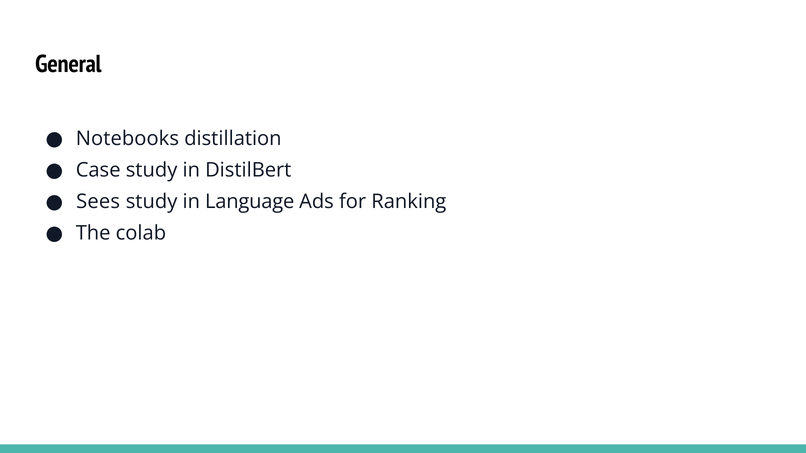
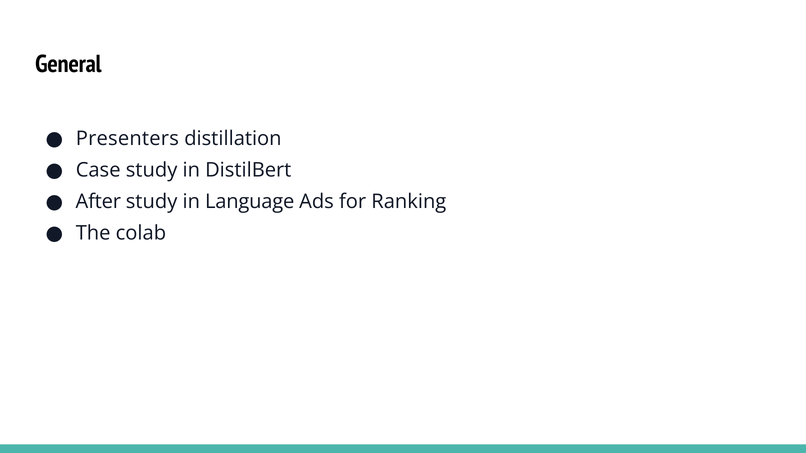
Notebooks: Notebooks -> Presenters
Sees: Sees -> After
